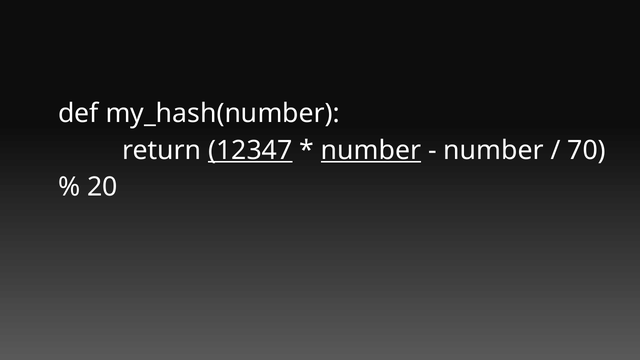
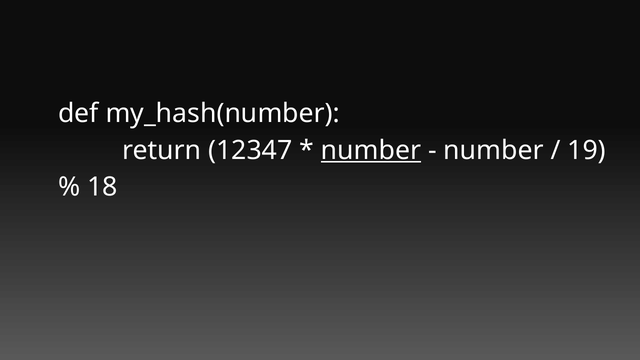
12347 underline: present -> none
70: 70 -> 19
20: 20 -> 18
